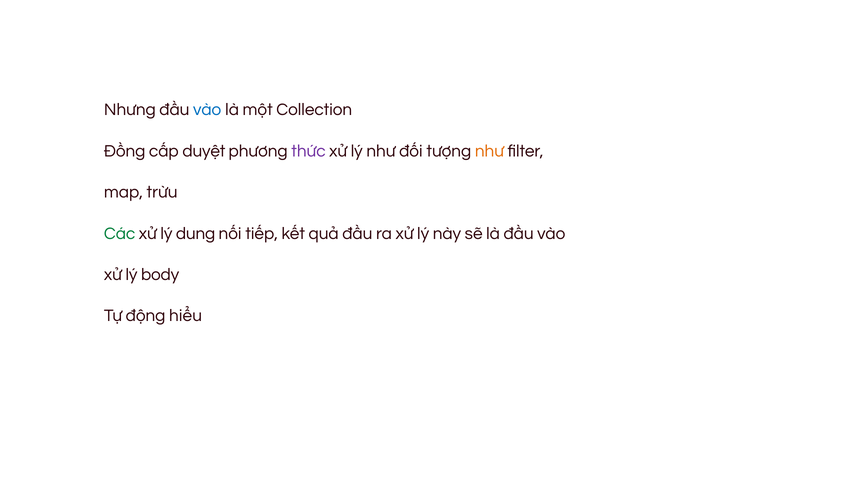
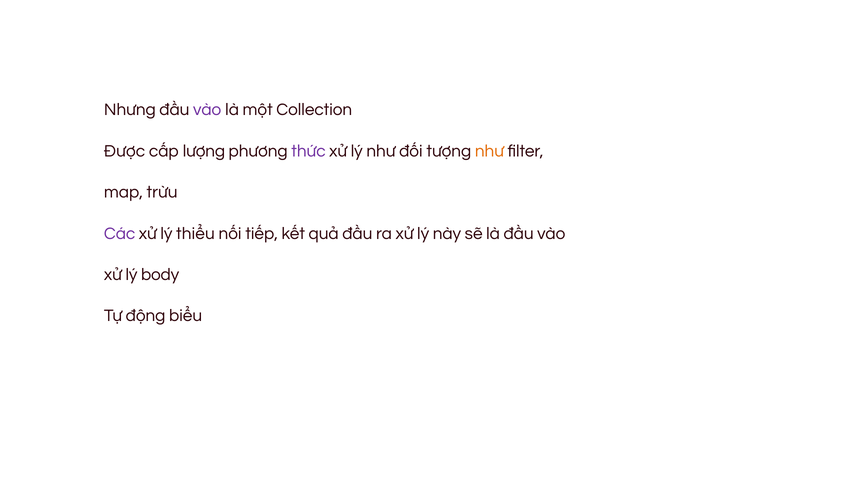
vào at (207, 110) colour: blue -> purple
Đồng: Đồng -> Được
duyệt: duyệt -> lượng
Các colour: green -> purple
dung: dung -> thiểu
hiểu: hiểu -> biểu
